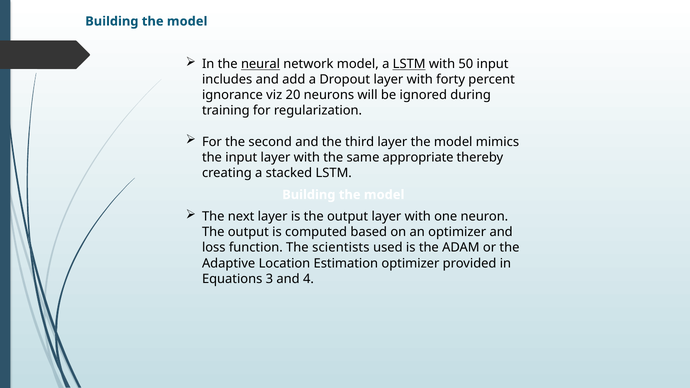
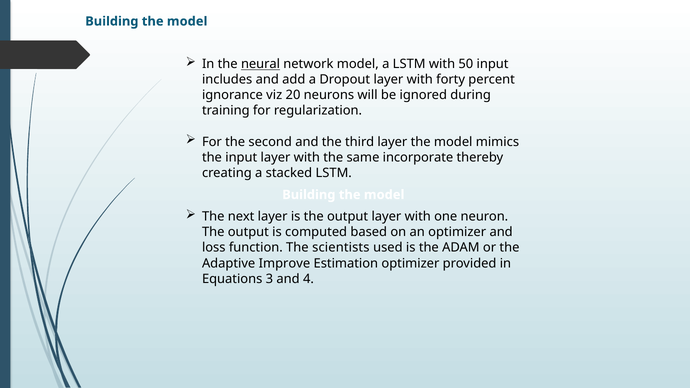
LSTM at (409, 64) underline: present -> none
appropriate: appropriate -> incorporate
Location: Location -> Improve
